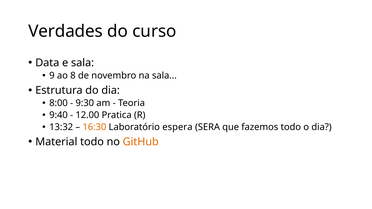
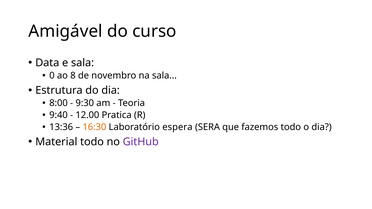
Verdades: Verdades -> Amigável
9: 9 -> 0
13:32: 13:32 -> 13:36
GitHub colour: orange -> purple
